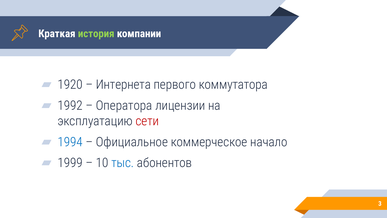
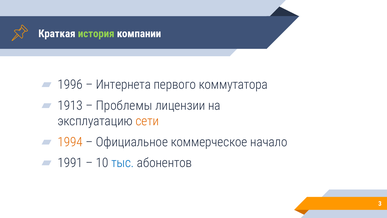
1920: 1920 -> 1996
1992: 1992 -> 1913
Оператора: Оператора -> Проблемы
сети colour: red -> orange
1994 colour: blue -> orange
1999: 1999 -> 1991
